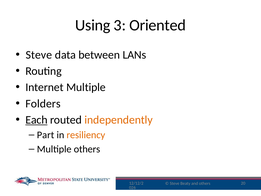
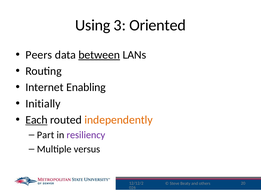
Steve at (39, 55): Steve -> Peers
between underline: none -> present
Internet Multiple: Multiple -> Enabling
Folders: Folders -> Initially
resiliency colour: orange -> purple
Multiple others: others -> versus
